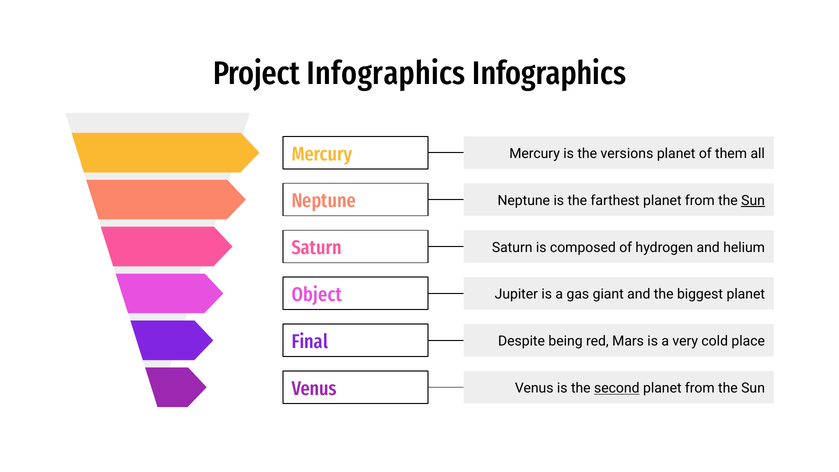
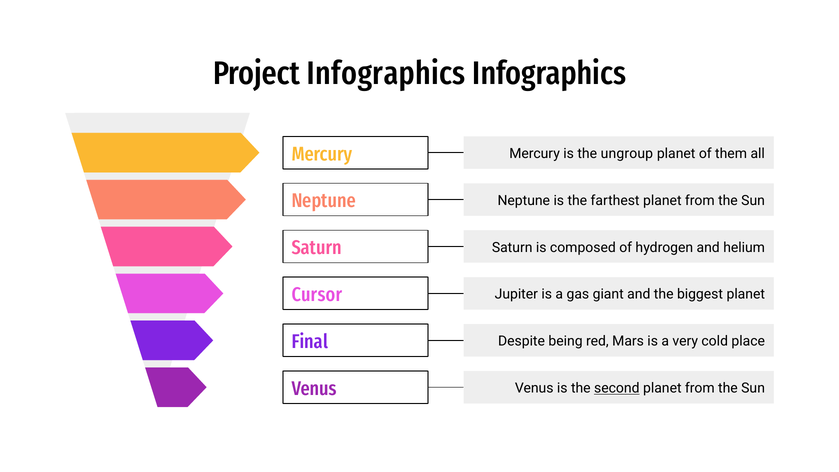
versions: versions -> ungroup
Sun at (753, 201) underline: present -> none
Object: Object -> Cursor
